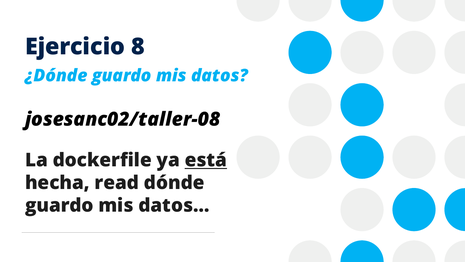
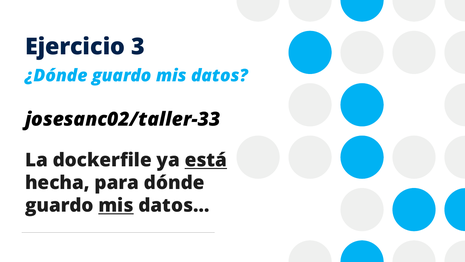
8: 8 -> 3
josesanc02/taller-08: josesanc02/taller-08 -> josesanc02/taller-33
read: read -> para
mis at (116, 205) underline: none -> present
